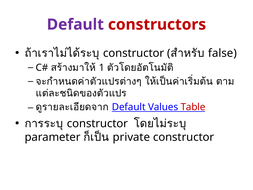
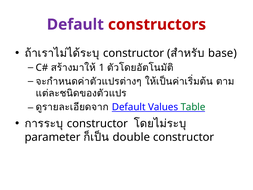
false: false -> base
Table colour: red -> green
private: private -> double
